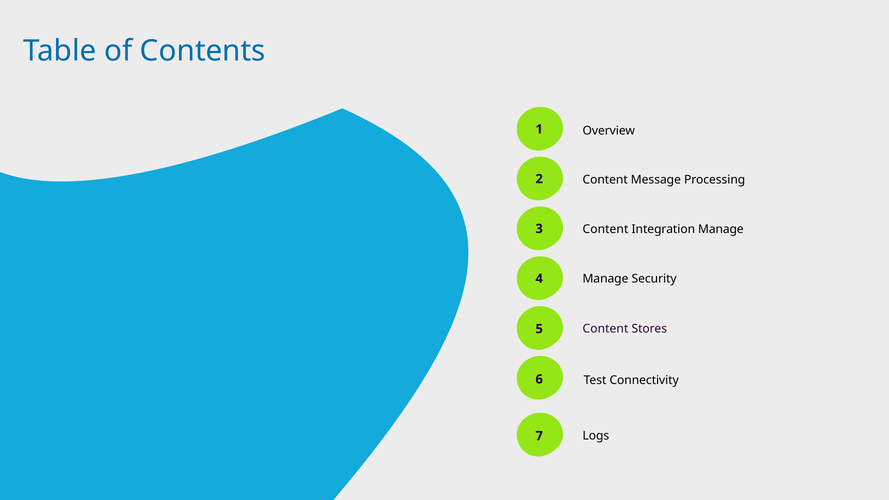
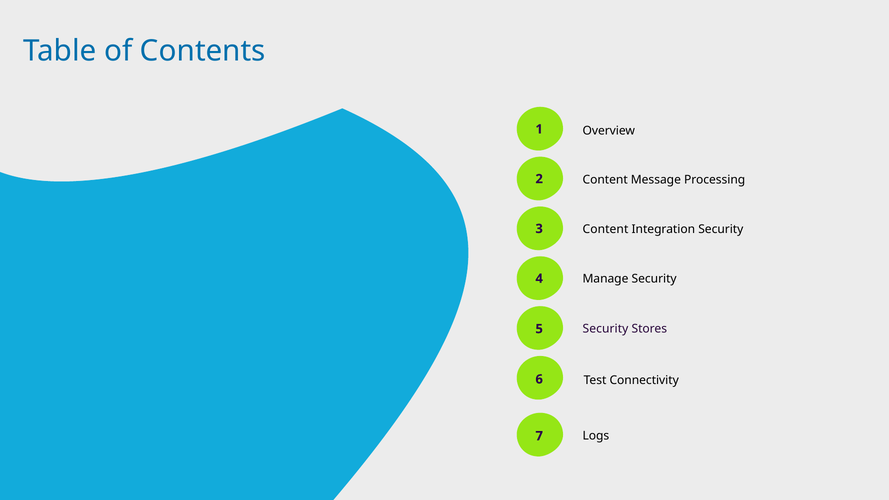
Integration Manage: Manage -> Security
Content at (605, 329): Content -> Security
